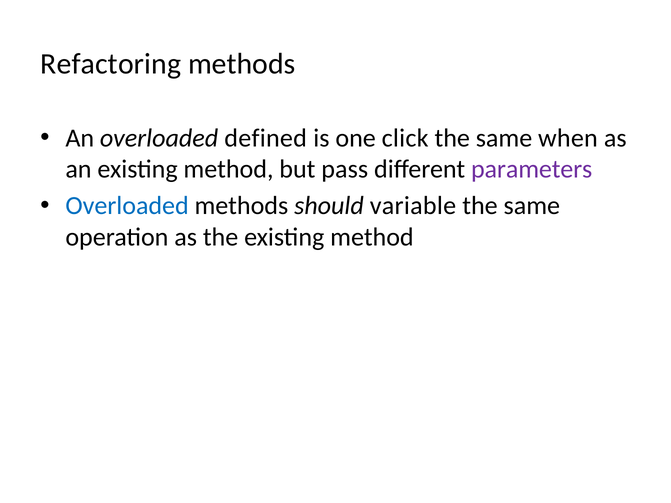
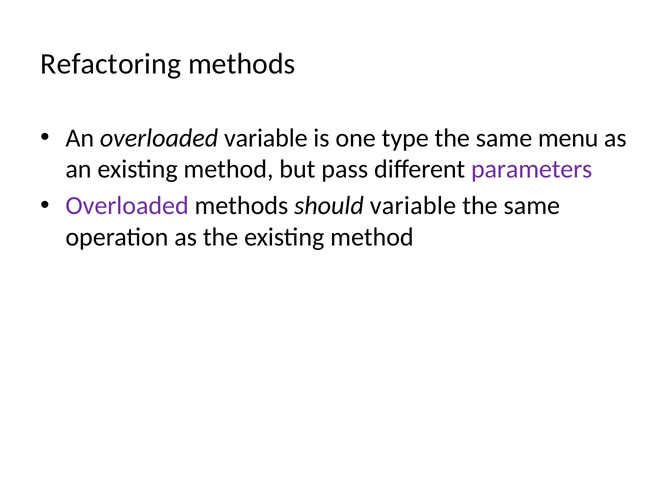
overloaded defined: defined -> variable
click: click -> type
when: when -> menu
Overloaded at (127, 206) colour: blue -> purple
